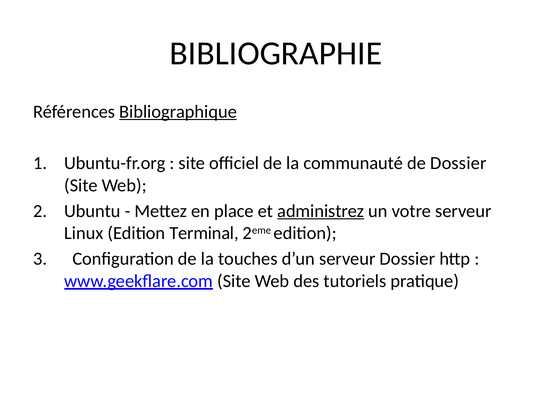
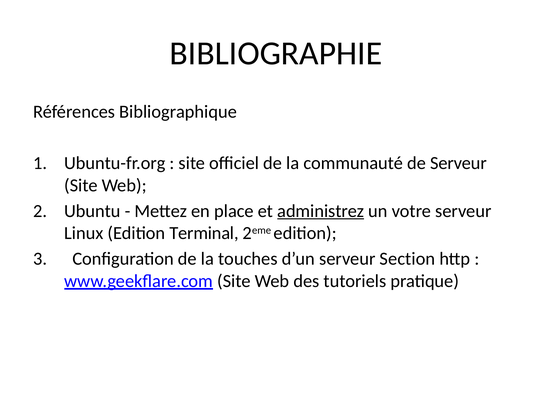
Bibliographique underline: present -> none
de Dossier: Dossier -> Serveur
serveur Dossier: Dossier -> Section
